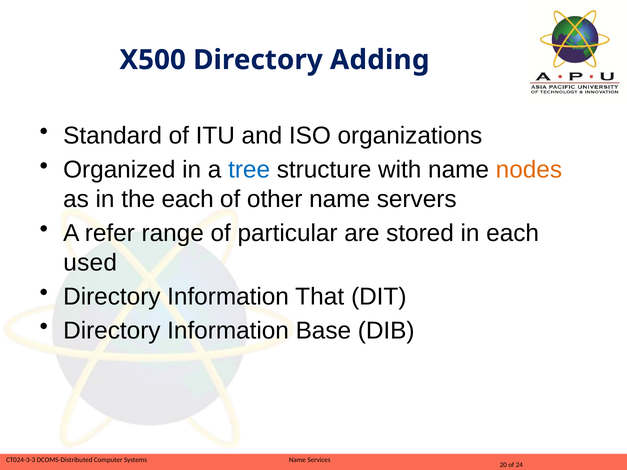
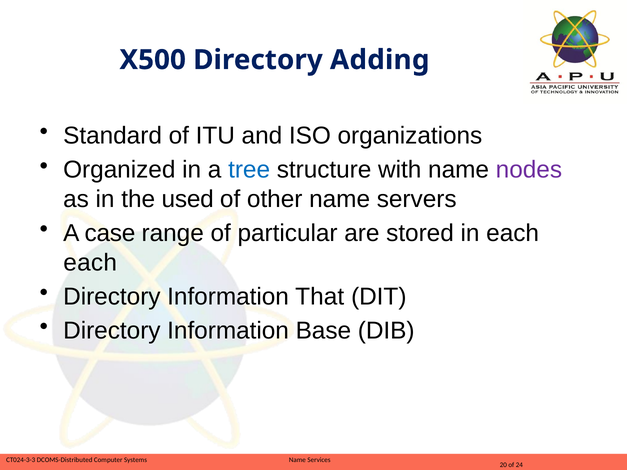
nodes colour: orange -> purple
the each: each -> used
refer: refer -> case
used at (90, 263): used -> each
